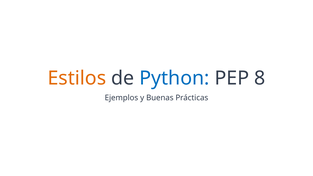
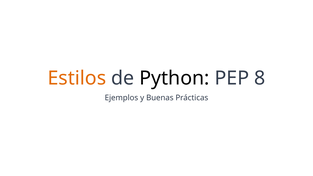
Python colour: blue -> black
